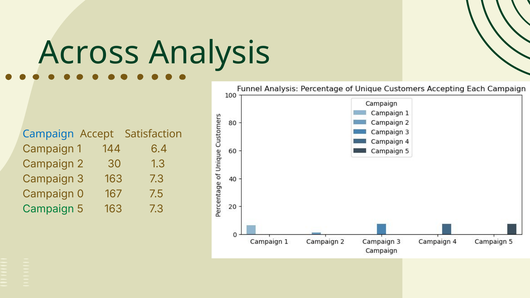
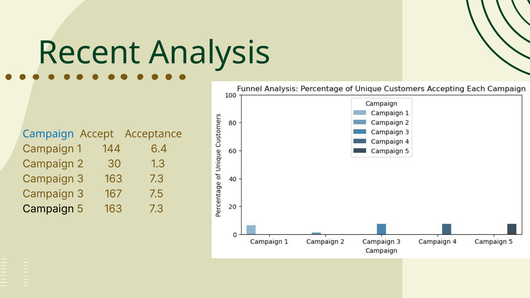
Across: Across -> Recent
Satisfaction: Satisfaction -> Acceptance
0 at (80, 194): 0 -> 3
Campaign at (48, 209) colour: green -> black
